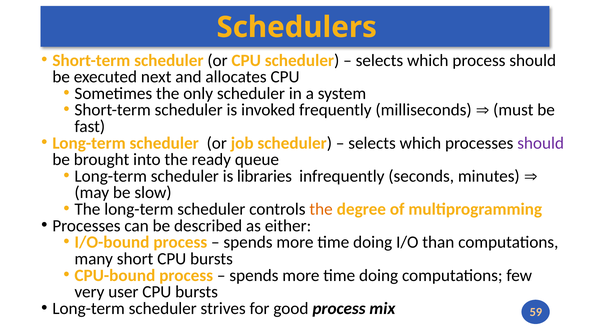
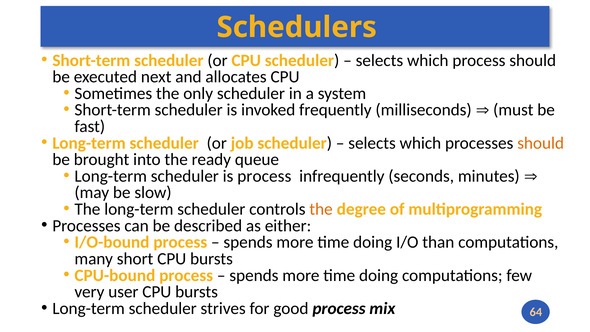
should at (541, 143) colour: purple -> orange
is libraries: libraries -> process
59: 59 -> 64
